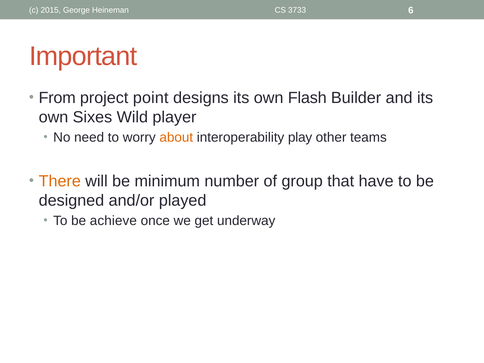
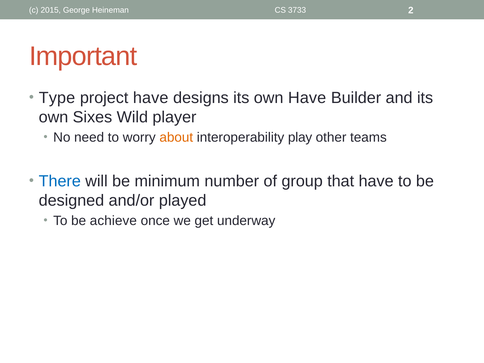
6: 6 -> 2
From: From -> Type
project point: point -> have
own Flash: Flash -> Have
There colour: orange -> blue
